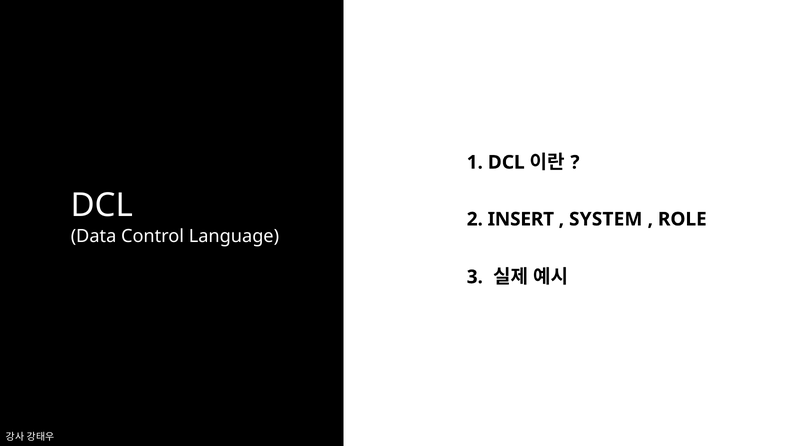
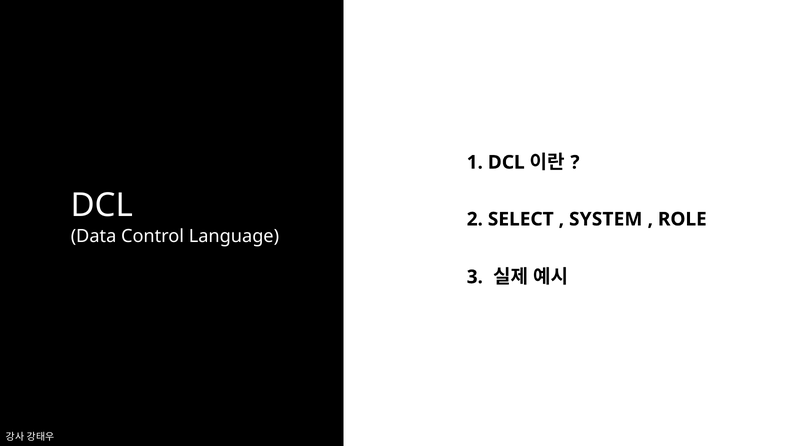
INSERT: INSERT -> SELECT
